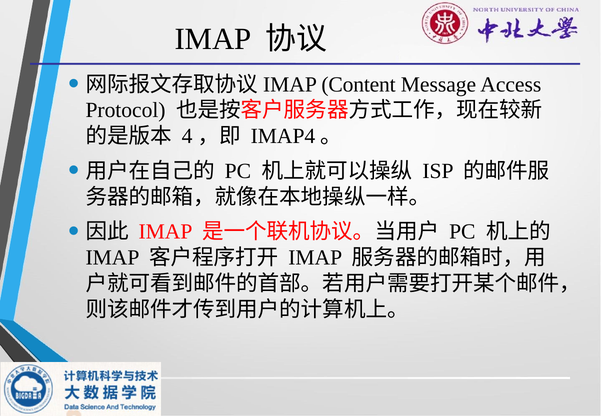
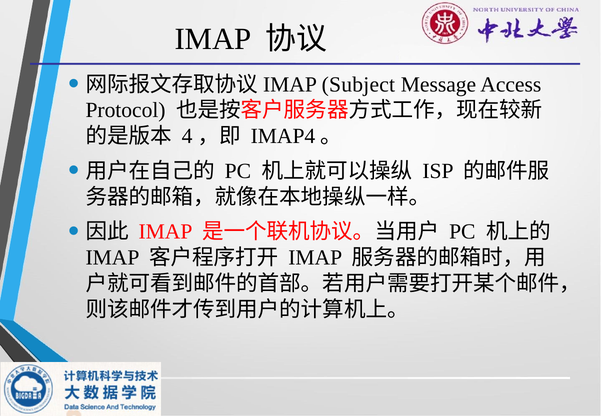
Content: Content -> Subject
